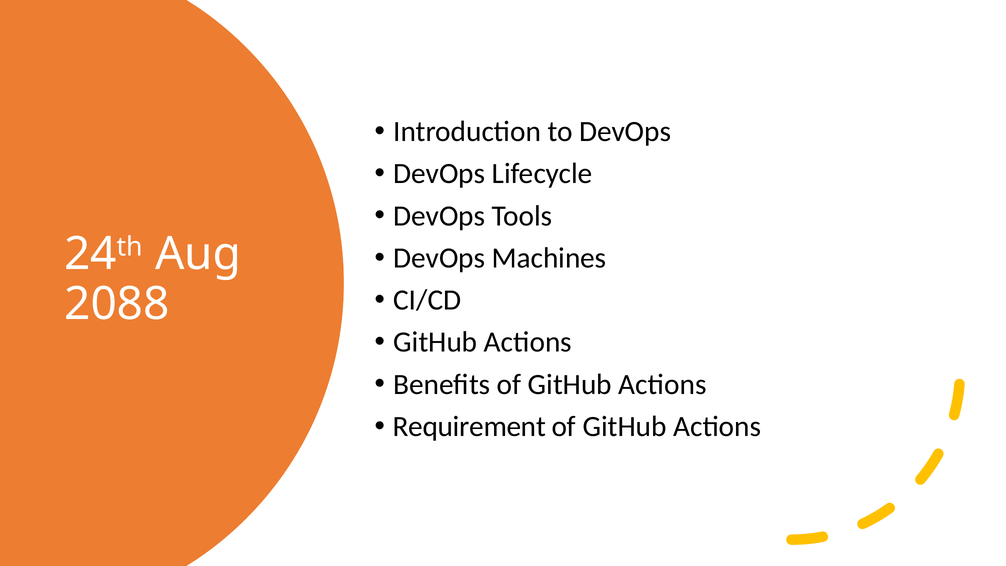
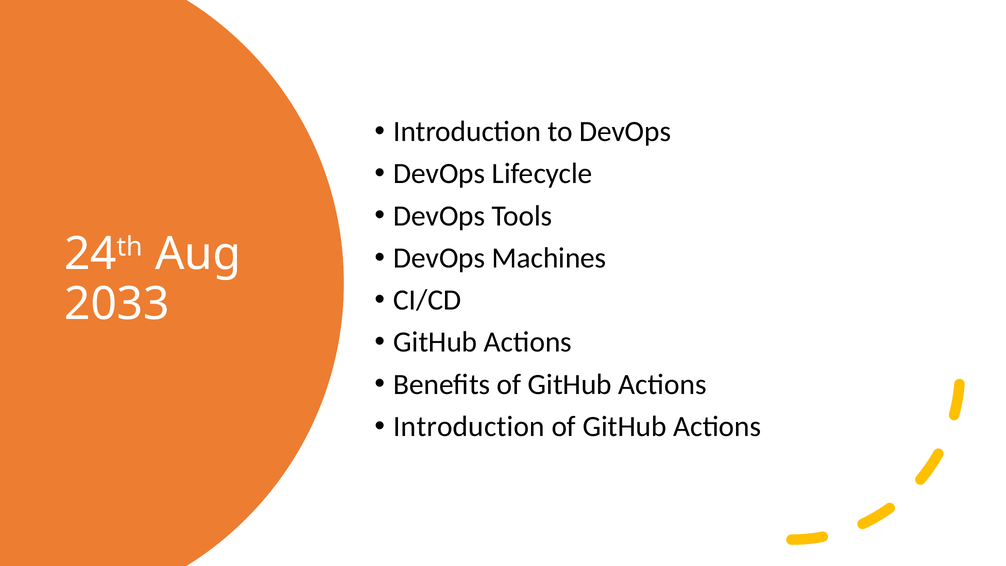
2088: 2088 -> 2033
Requirement at (469, 426): Requirement -> Introduction
